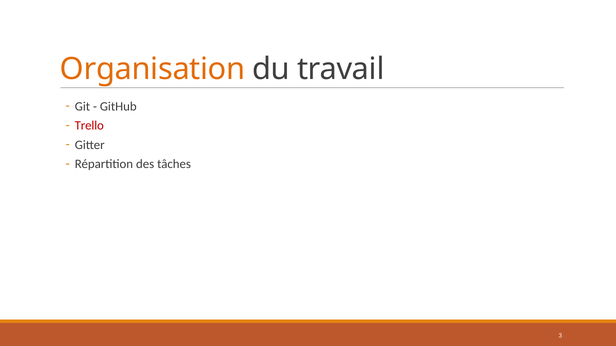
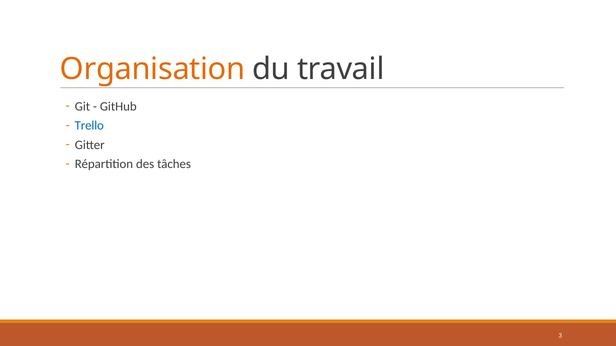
Trello colour: red -> blue
